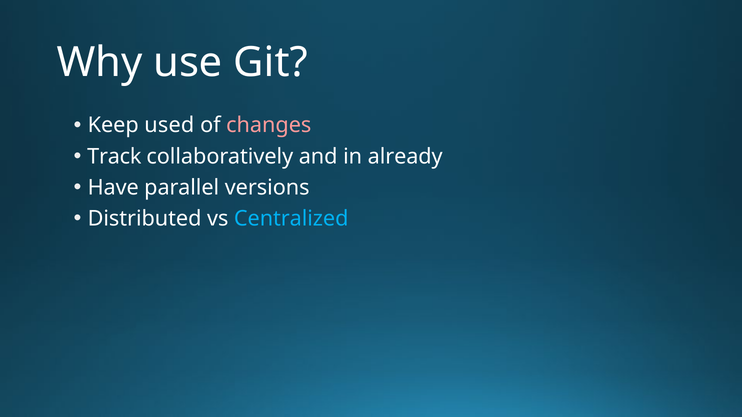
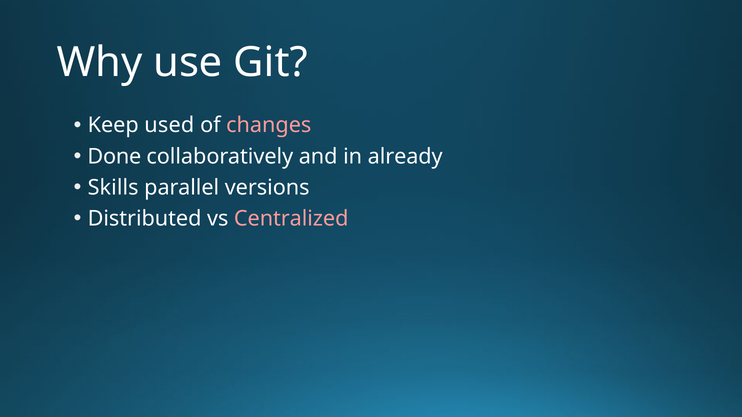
Track: Track -> Done
Have: Have -> Skills
Centralized colour: light blue -> pink
